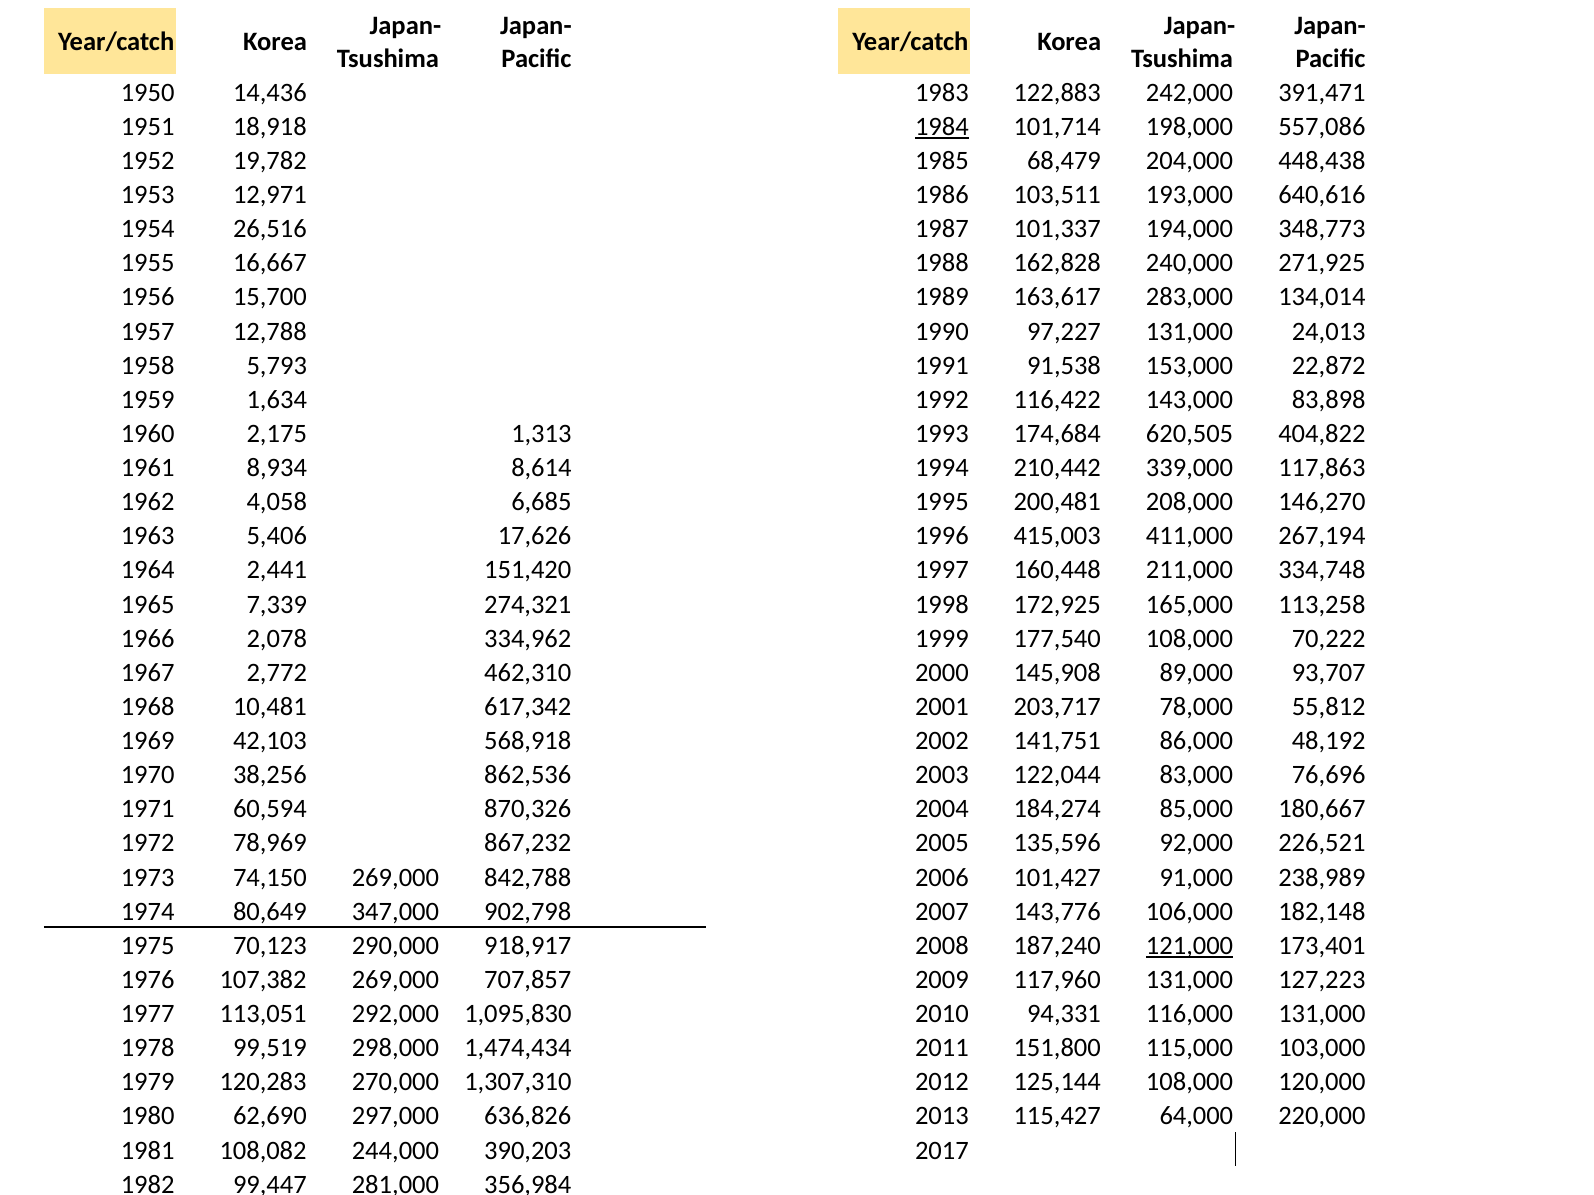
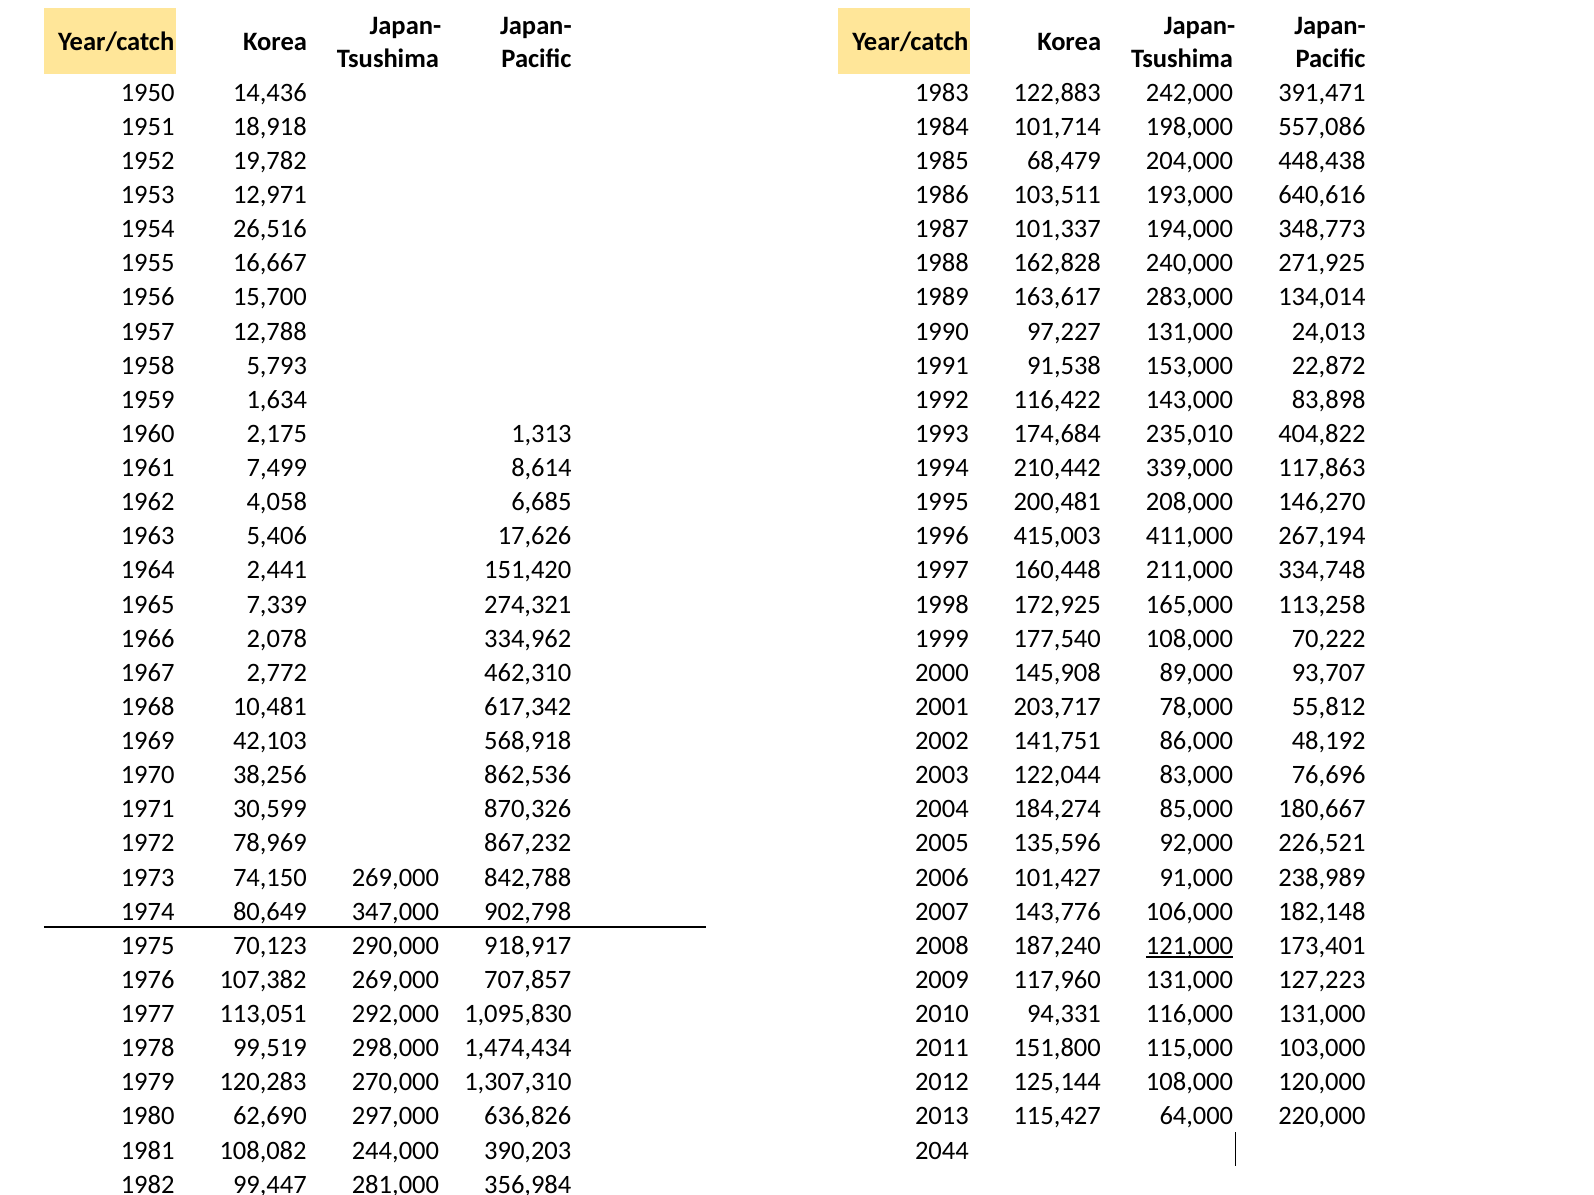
1984 underline: present -> none
620,505: 620,505 -> 235,010
8,934: 8,934 -> 7,499
60,594: 60,594 -> 30,599
2017: 2017 -> 2044
